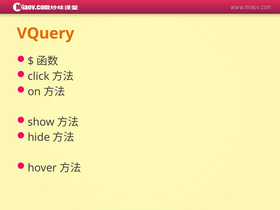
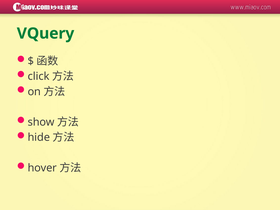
VQuery colour: orange -> green
